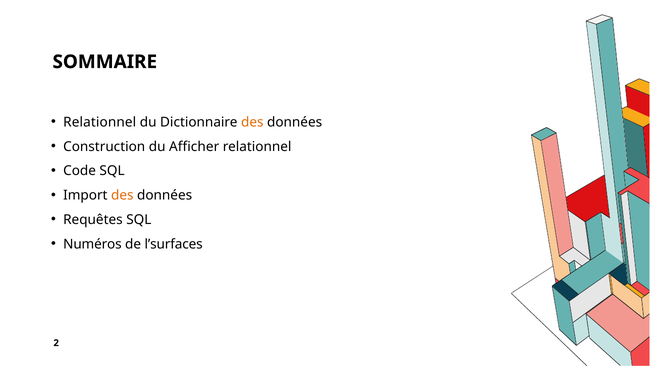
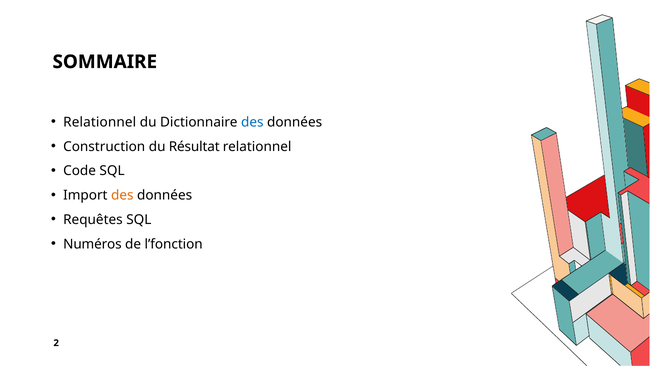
des at (252, 122) colour: orange -> blue
Afficher: Afficher -> Résultat
l’surfaces: l’surfaces -> l’fonction
